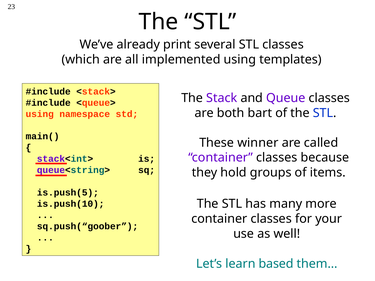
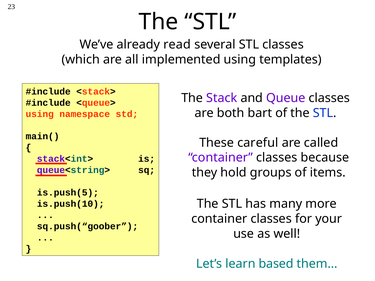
print: print -> read
winner: winner -> careful
